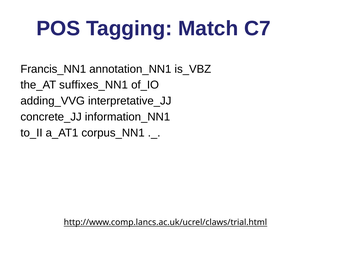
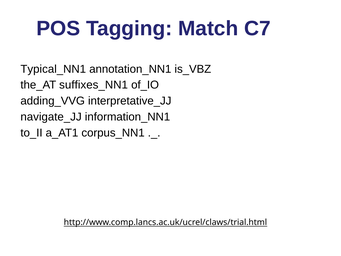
Francis_NN1: Francis_NN1 -> Typical_NN1
concrete_JJ: concrete_JJ -> navigate_JJ
